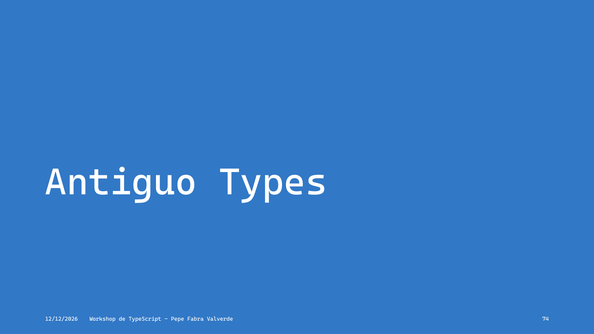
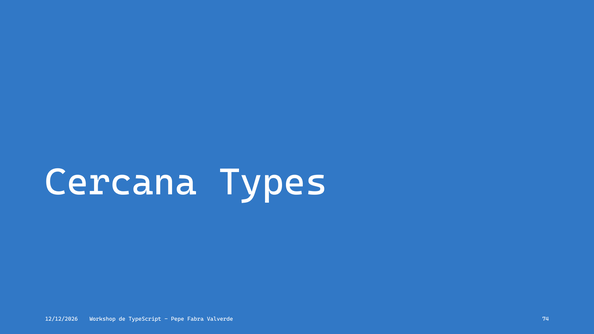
Antiguo: Antiguo -> Cercana
